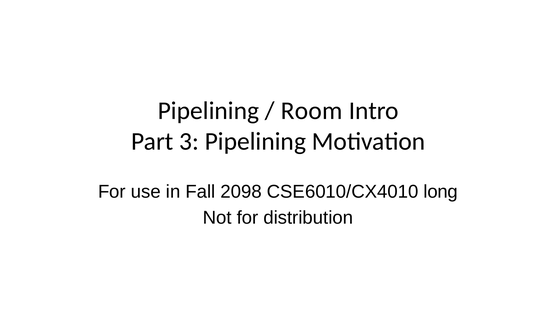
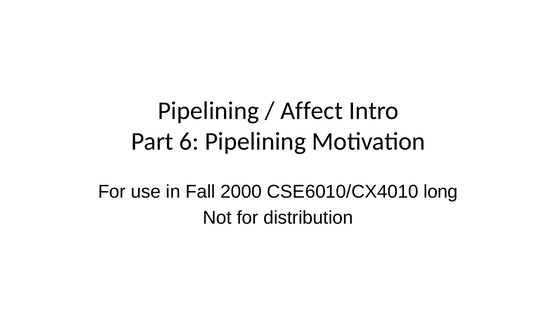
Room: Room -> Affect
3: 3 -> 6
2098: 2098 -> 2000
